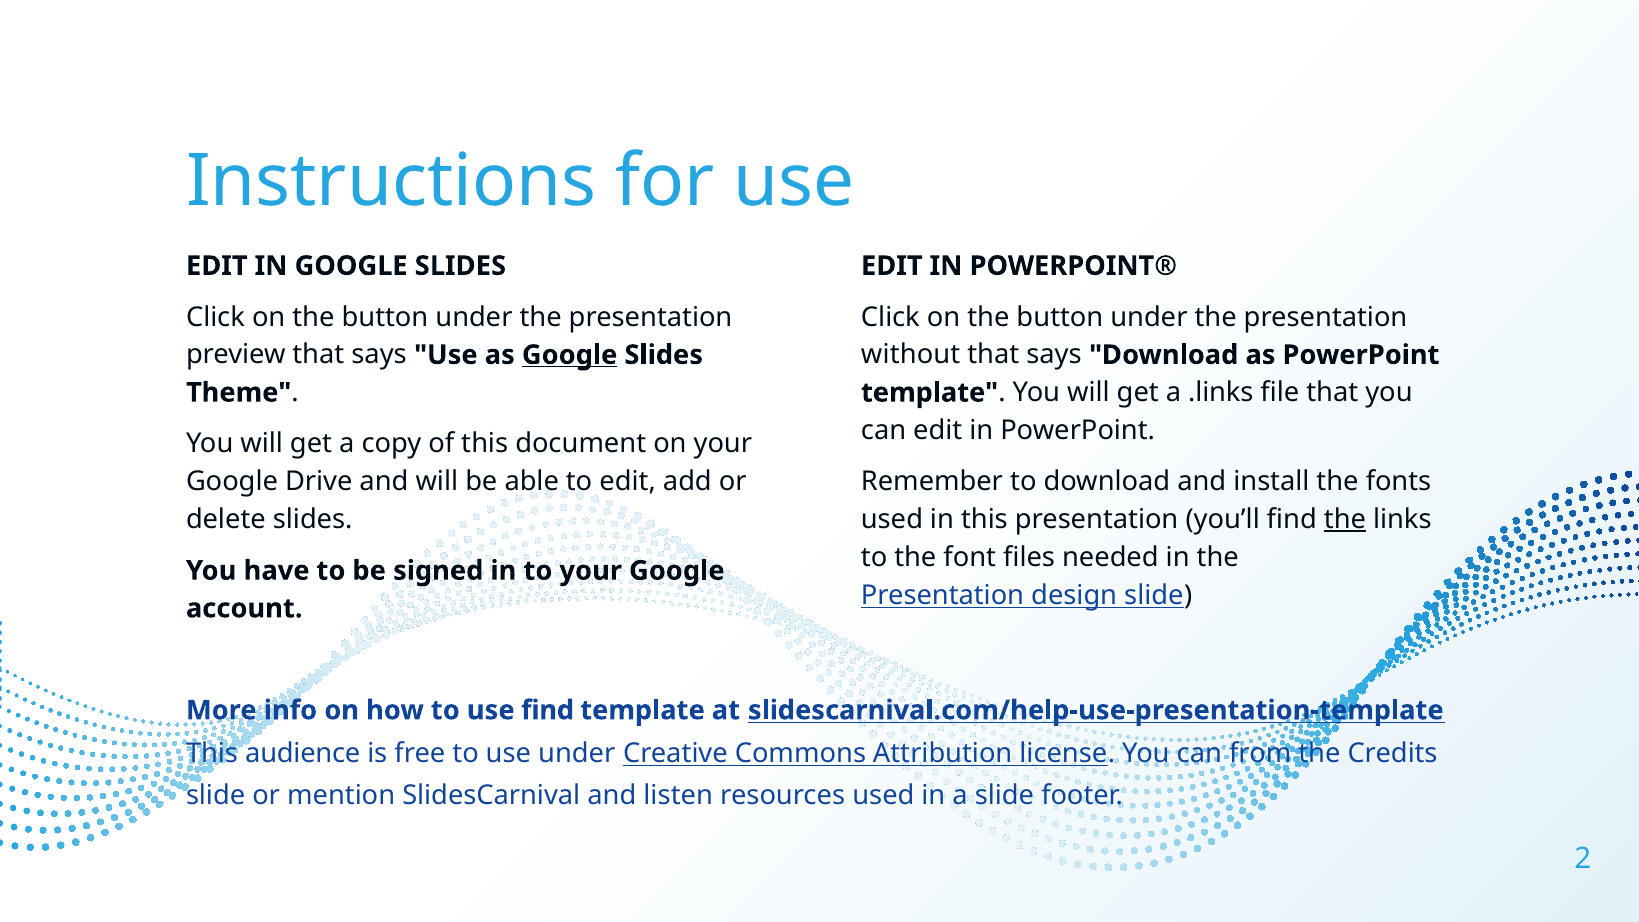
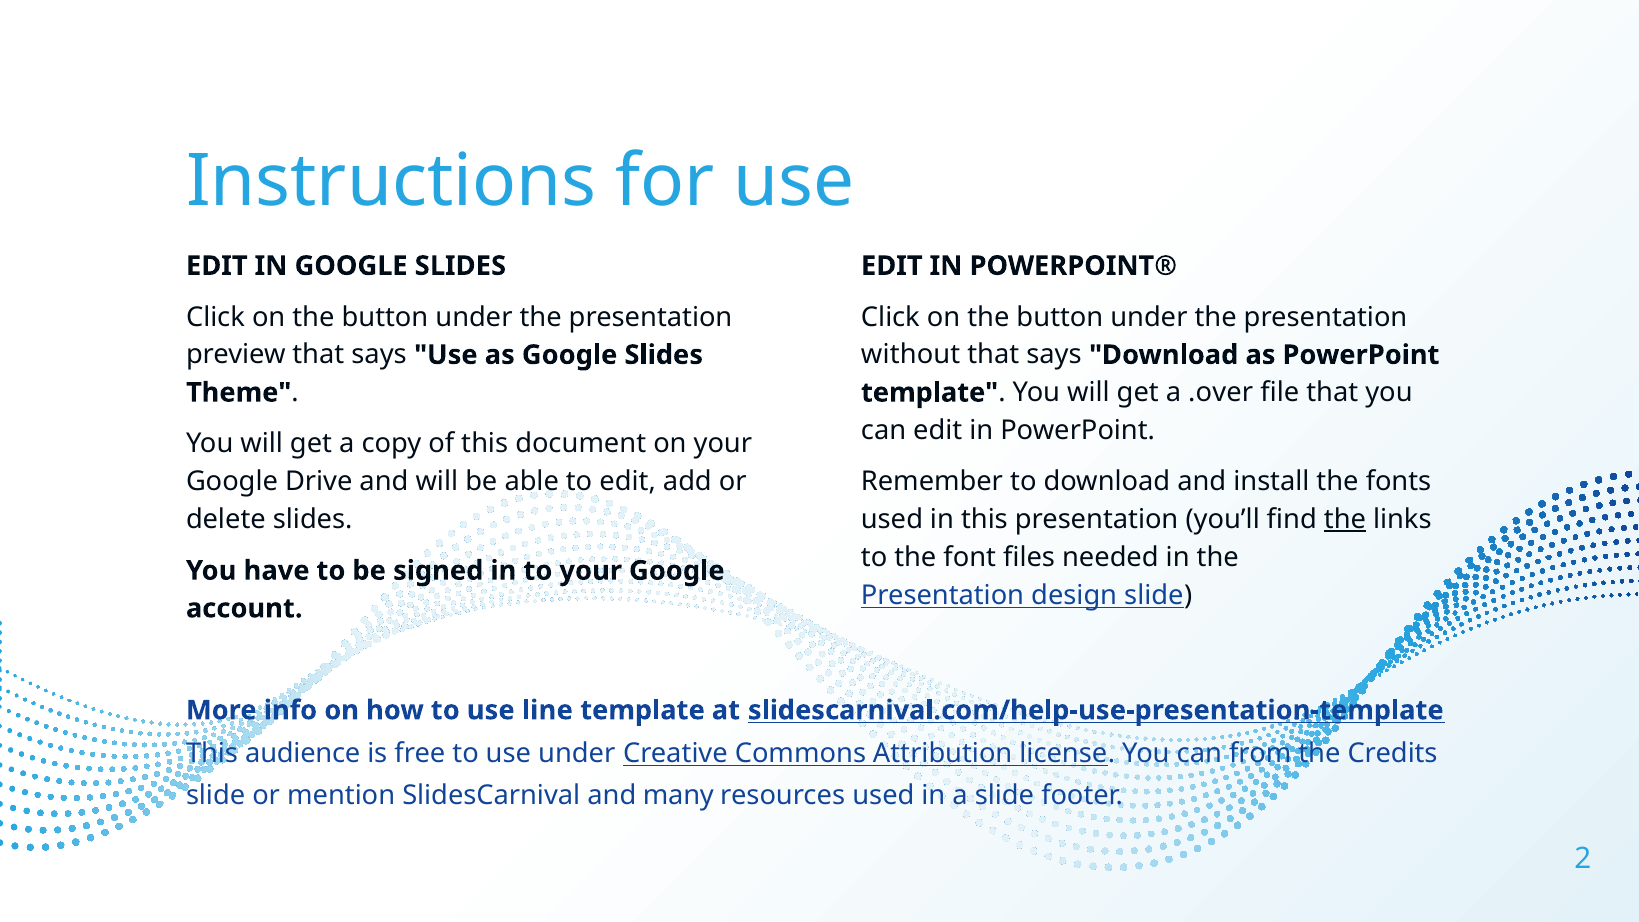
Google at (570, 355) underline: present -> none
.links: .links -> .over
use find: find -> line
listen: listen -> many
